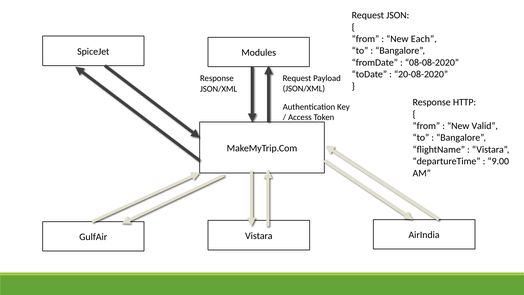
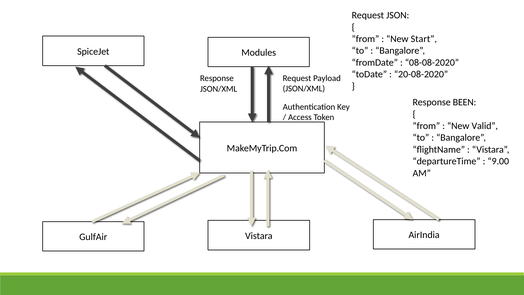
Each: Each -> Start
HTTP: HTTP -> BEEN
